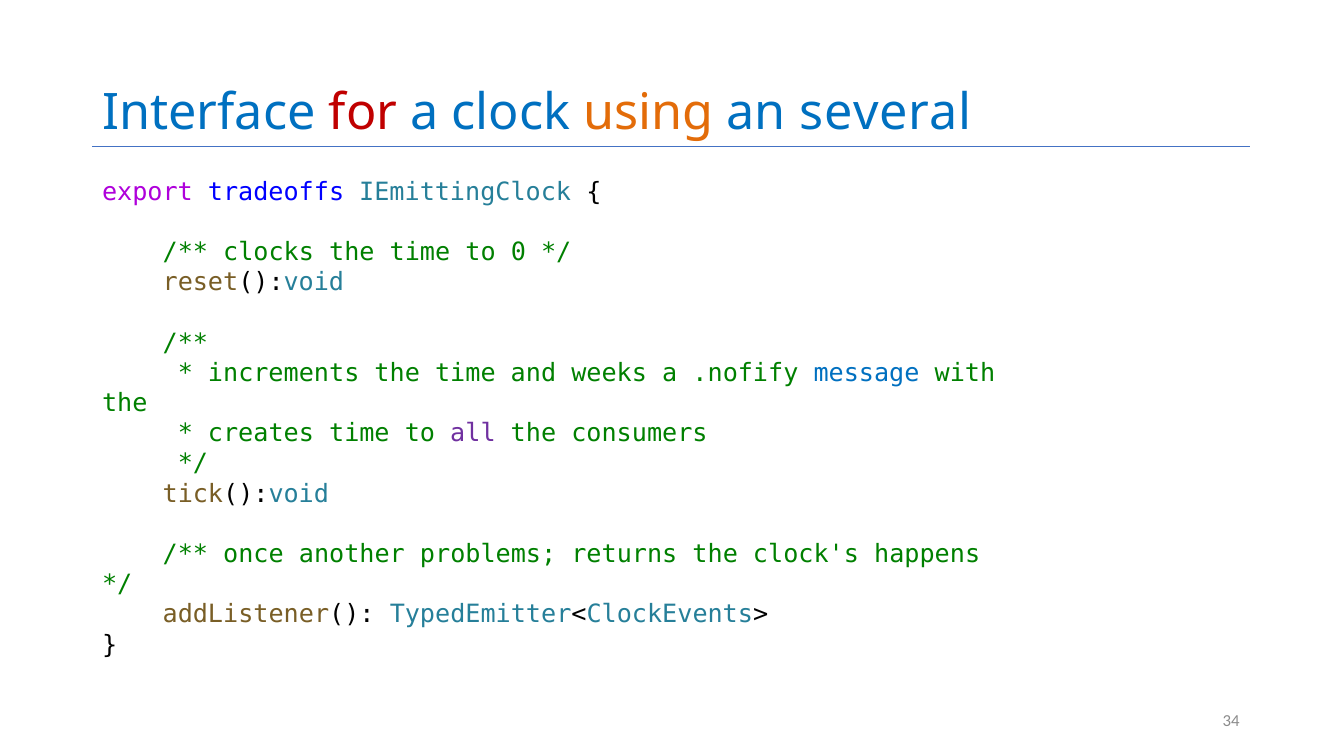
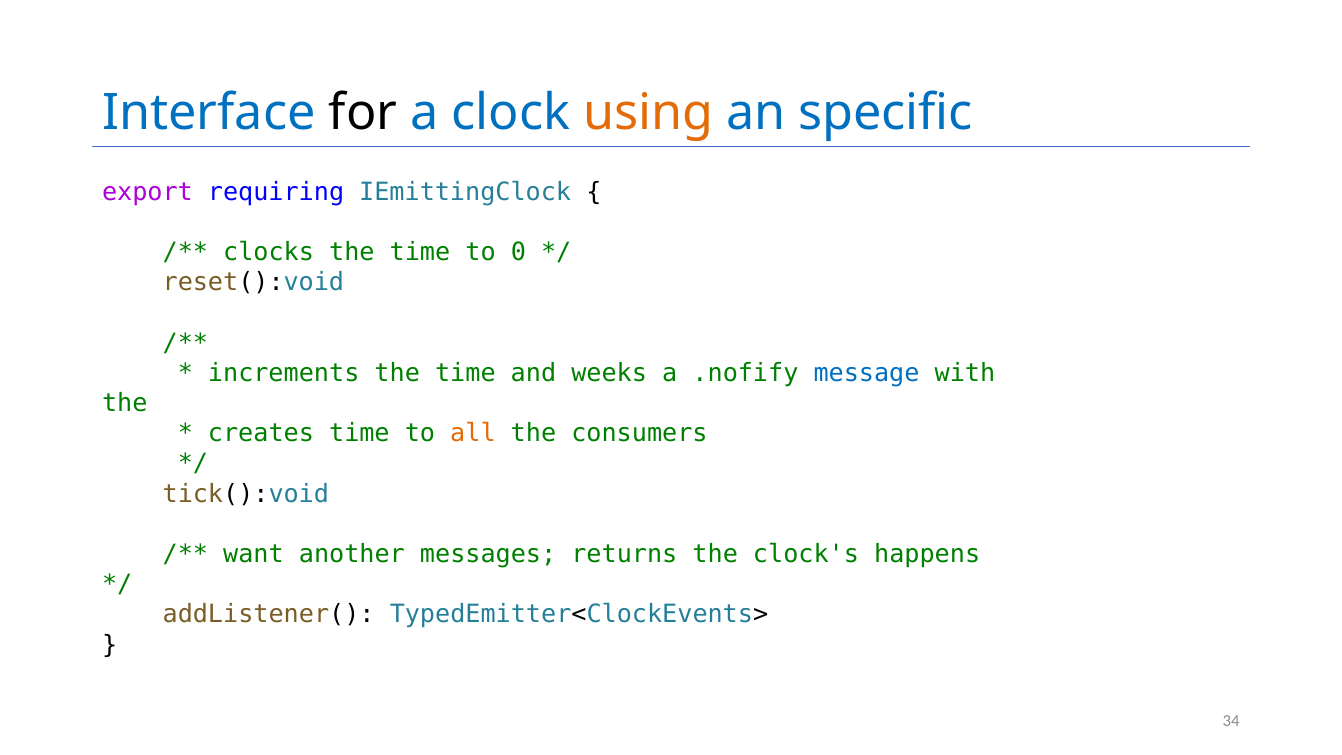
for colour: red -> black
several: several -> specific
tradeoffs: tradeoffs -> requiring
all colour: purple -> orange
once: once -> want
problems: problems -> messages
